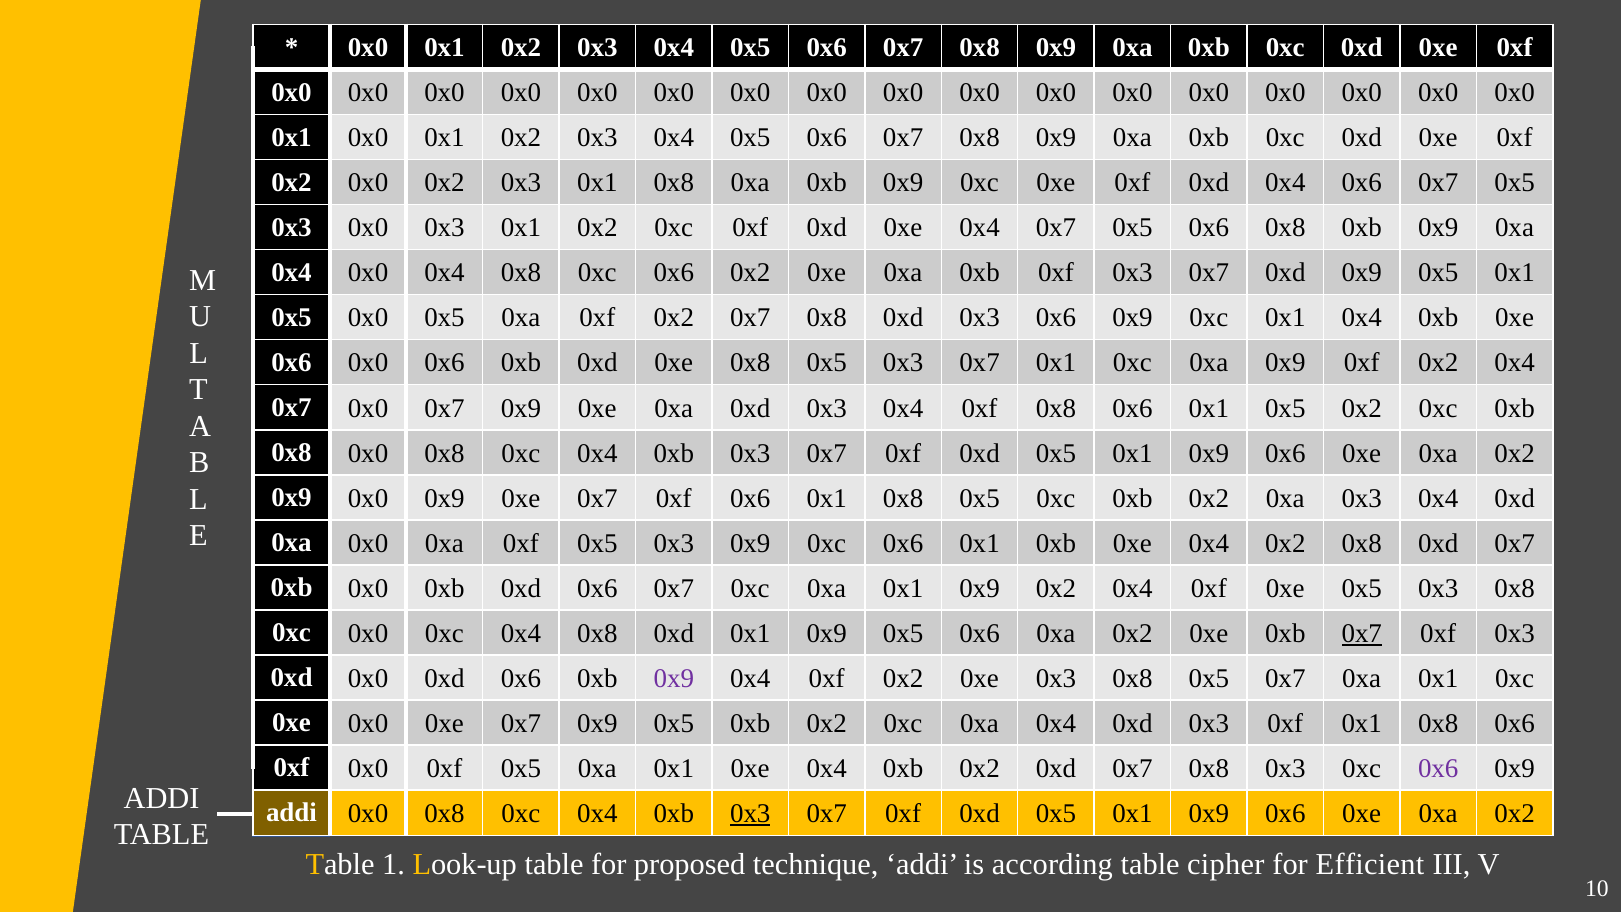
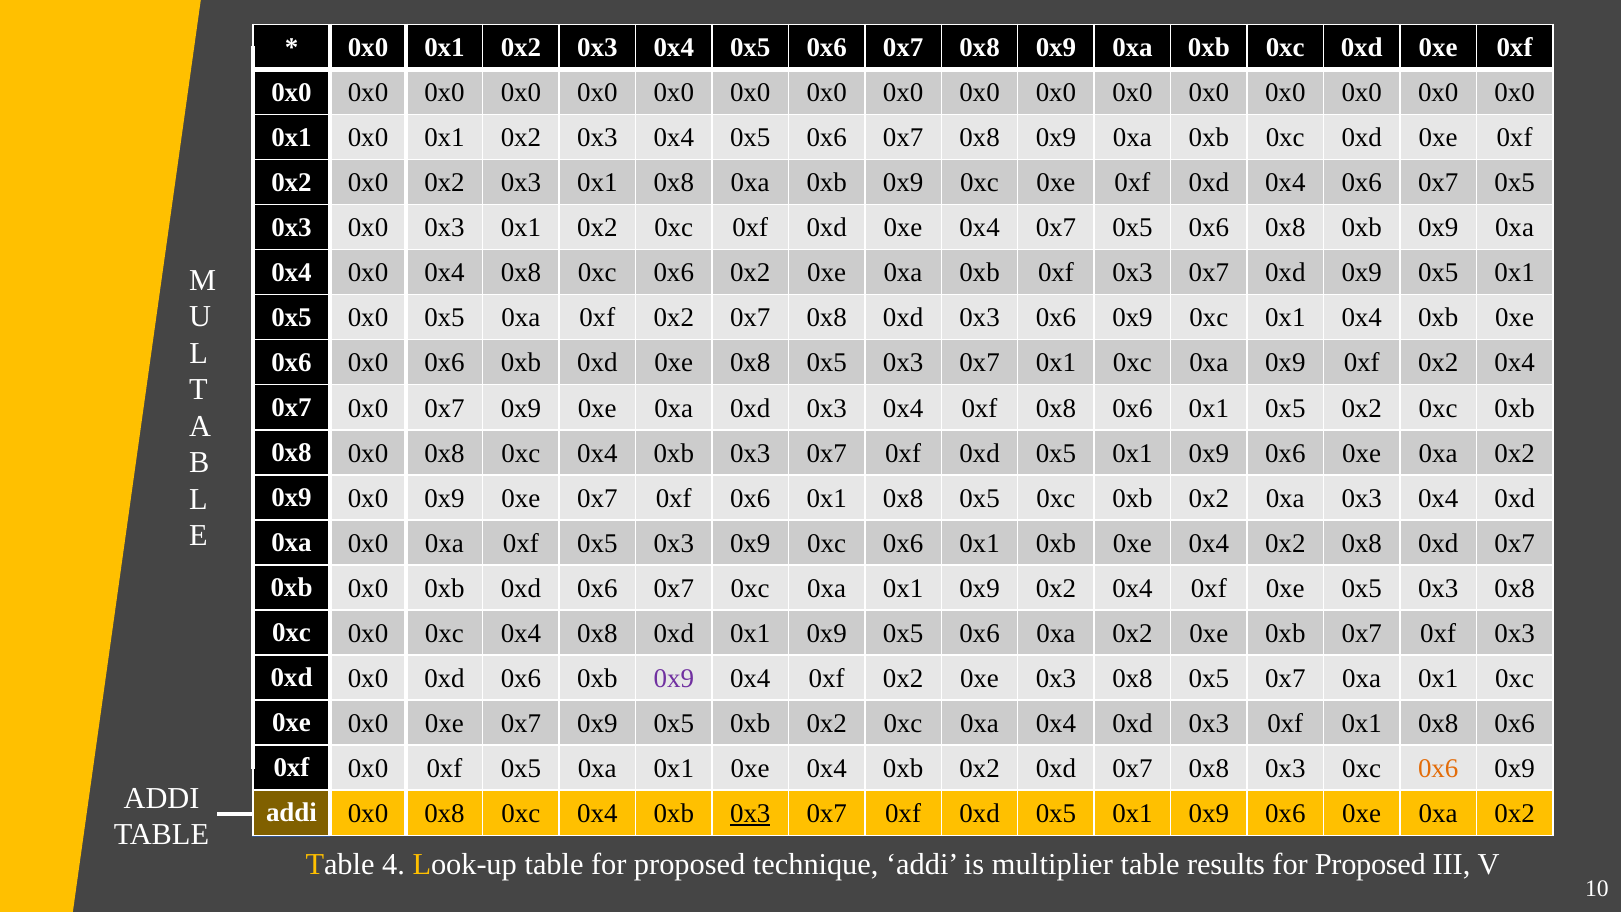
0x7 at (1362, 633) underline: present -> none
0x6 at (1438, 768) colour: purple -> orange
1: 1 -> 4
according: according -> multiplier
cipher: cipher -> results
Efficient at (1370, 865): Efficient -> Proposed
